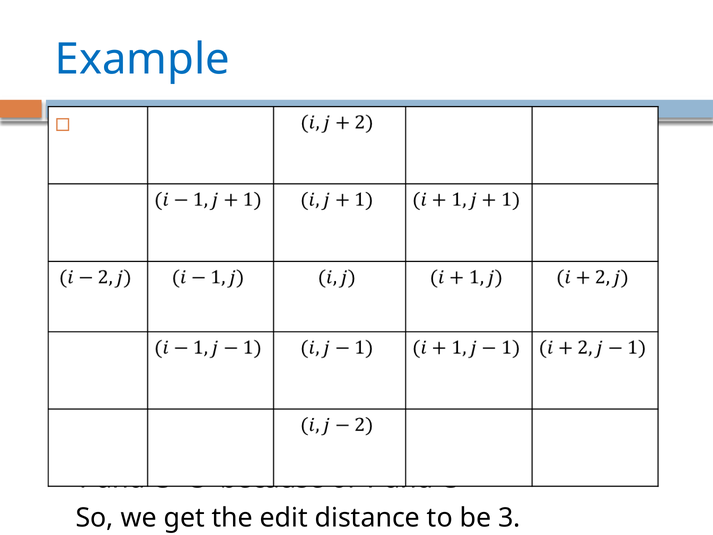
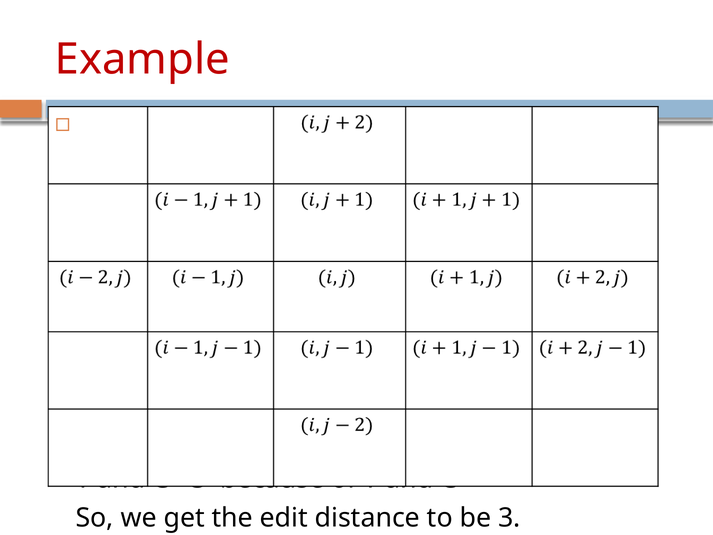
Example colour: blue -> red
